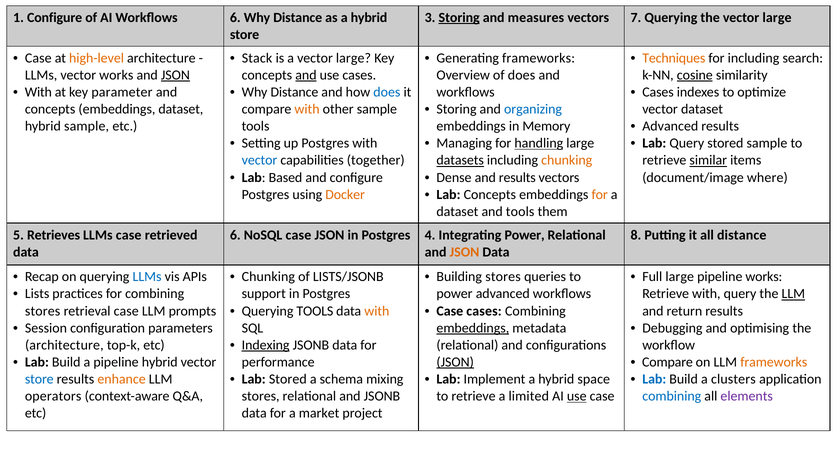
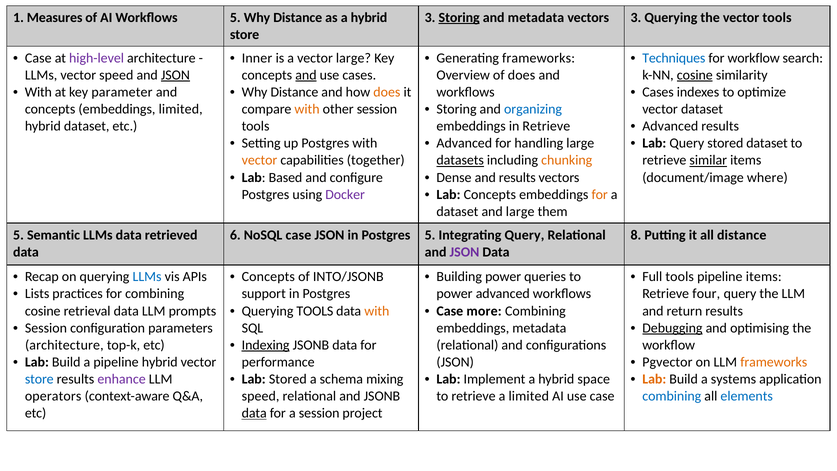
1 Configure: Configure -> Measures
Workflows 6: 6 -> 5
and measures: measures -> metadata
vectors 7: 7 -> 3
the vector large: large -> tools
high-level colour: orange -> purple
Stack: Stack -> Inner
Techniques colour: orange -> blue
for including: including -> workflow
vector works: works -> speed
does at (387, 92) colour: blue -> orange
embeddings dataset: dataset -> limited
other sample: sample -> session
hybrid sample: sample -> dataset
in Memory: Memory -> Retrieve
Managing at (464, 143): Managing -> Advanced
handling underline: present -> none
stored sample: sample -> dataset
vector at (259, 160) colour: blue -> orange
Docker colour: orange -> purple
and tools: tools -> large
Retrieves: Retrieves -> Semantic
LLMs case: case -> data
Postgres 4: 4 -> 5
Integrating Power: Power -> Query
JSON at (464, 252) colour: orange -> purple
Chunking at (268, 277): Chunking -> Concepts
LISTS/JSONB: LISTS/JSONB -> INTO/JSONB
Building stores: stores -> power
Full large: large -> tools
pipeline works: works -> items
Retrieve with: with -> four
LLM at (793, 294) underline: present -> none
Case cases: cases -> more
stores at (43, 311): stores -> cosine
retrieval case: case -> data
Debugging underline: none -> present
embeddings at (473, 328) underline: present -> none
Compare at (667, 362): Compare -> Pgvector
JSON at (455, 362) underline: present -> none
Lab at (654, 379) colour: blue -> orange
clusters: clusters -> systems
enhance colour: orange -> purple
stores at (261, 396): stores -> speed
use at (577, 396) underline: present -> none
elements colour: purple -> blue
data at (254, 413) underline: none -> present
a market: market -> session
